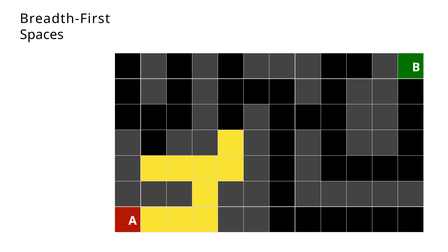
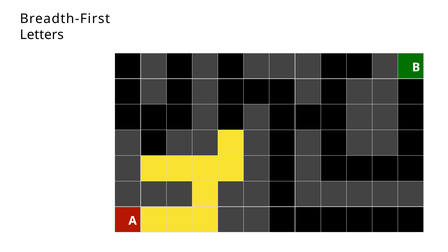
Spaces: Spaces -> Letters
